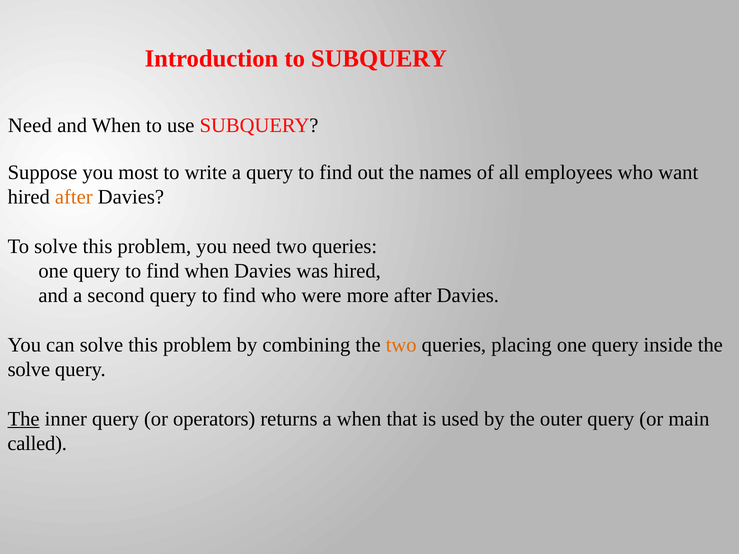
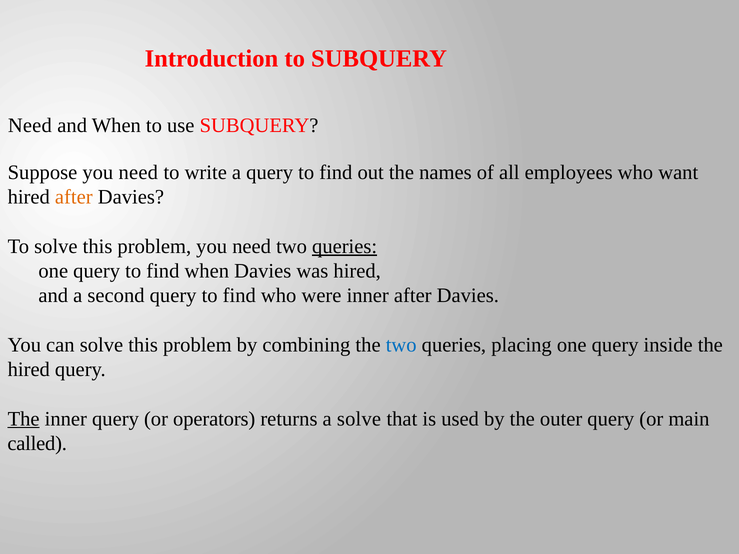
Suppose you most: most -> need
queries at (345, 246) underline: none -> present
were more: more -> inner
two at (401, 345) colour: orange -> blue
solve at (29, 370): solve -> hired
a when: when -> solve
